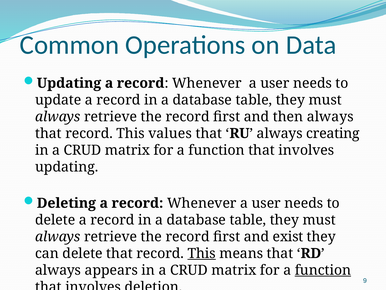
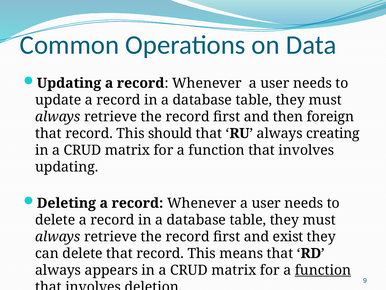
then always: always -> foreign
values: values -> should
This at (202, 253) underline: present -> none
